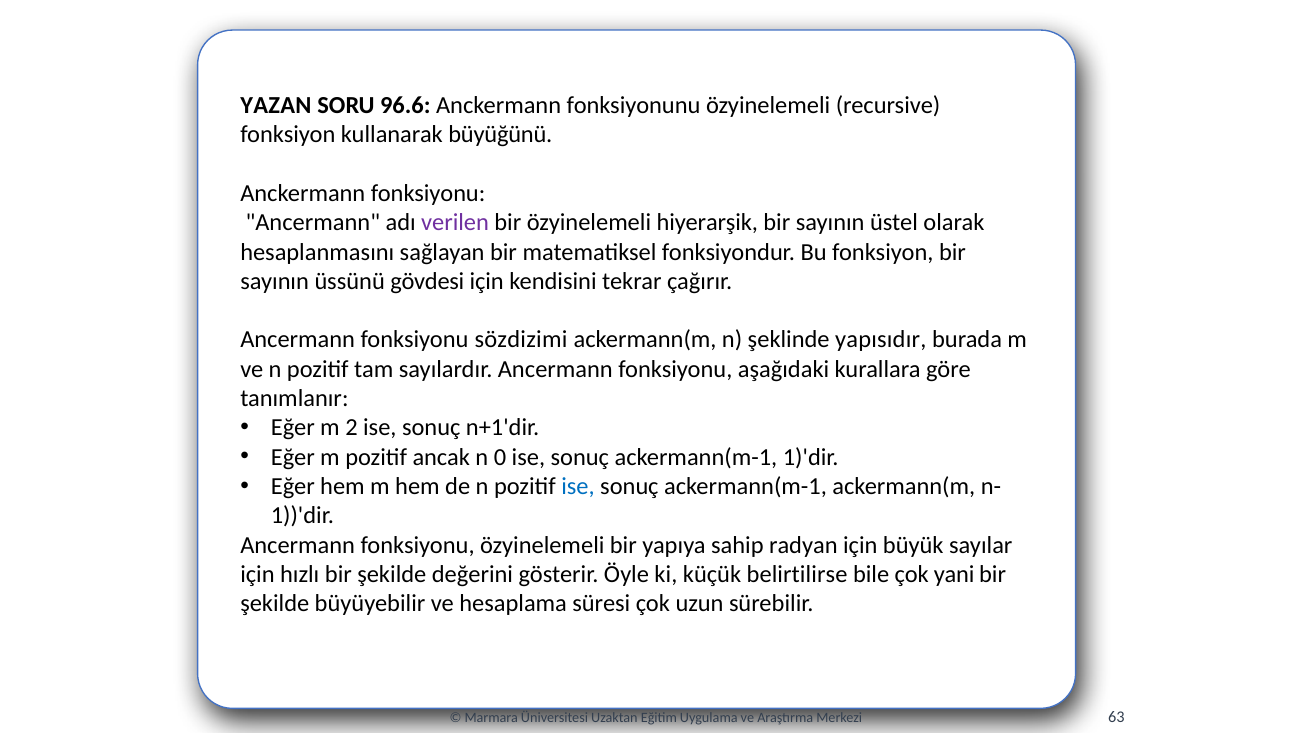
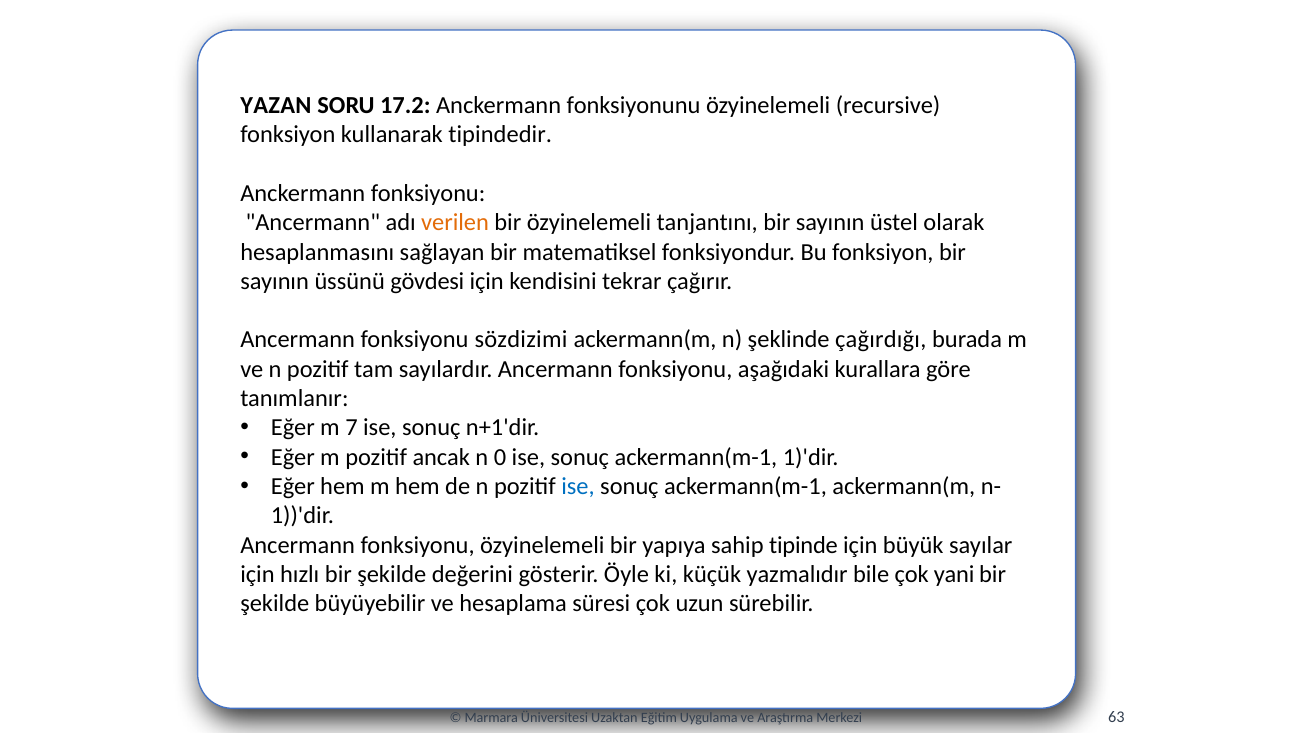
96.6: 96.6 -> 17.2
büyüğünü: büyüğünü -> tipindedir
verilen colour: purple -> orange
hiyerarşik: hiyerarşik -> tanjantını
yapısıdır: yapısıdır -> çağırdığı
2: 2 -> 7
radyan: radyan -> tipinde
belirtilirse: belirtilirse -> yazmalıdır
